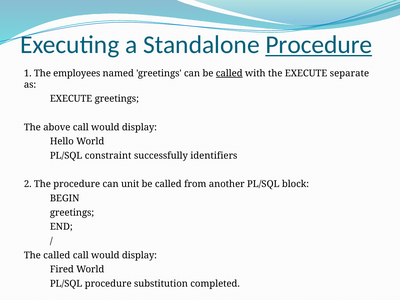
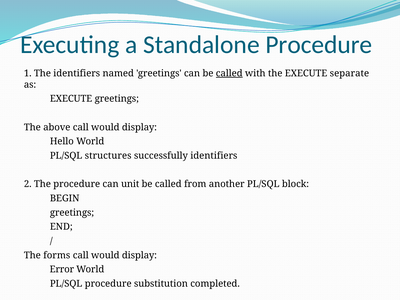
Procedure at (319, 45) underline: present -> none
The employees: employees -> identifiers
constraint: constraint -> structures
The called: called -> forms
Fired: Fired -> Error
